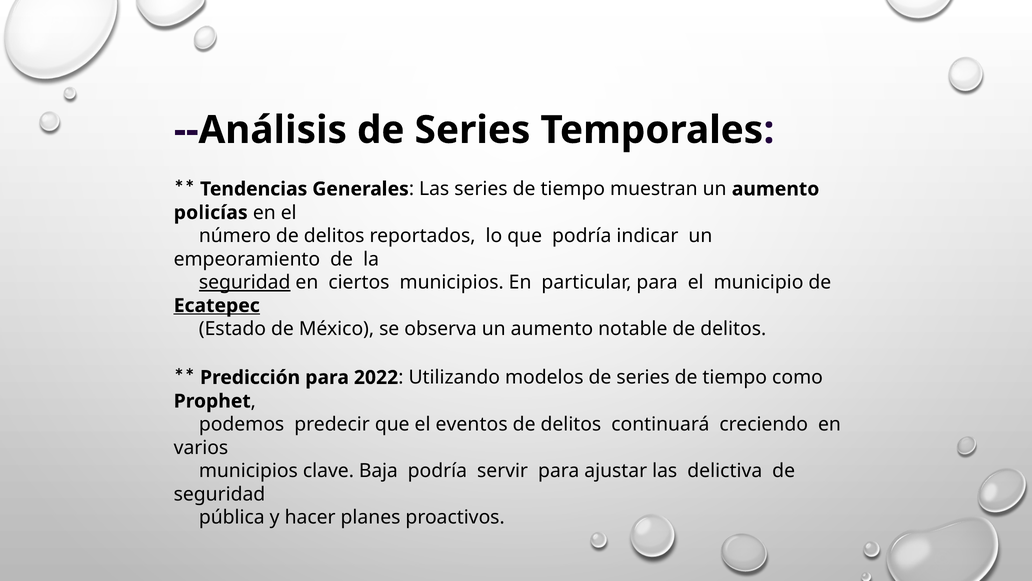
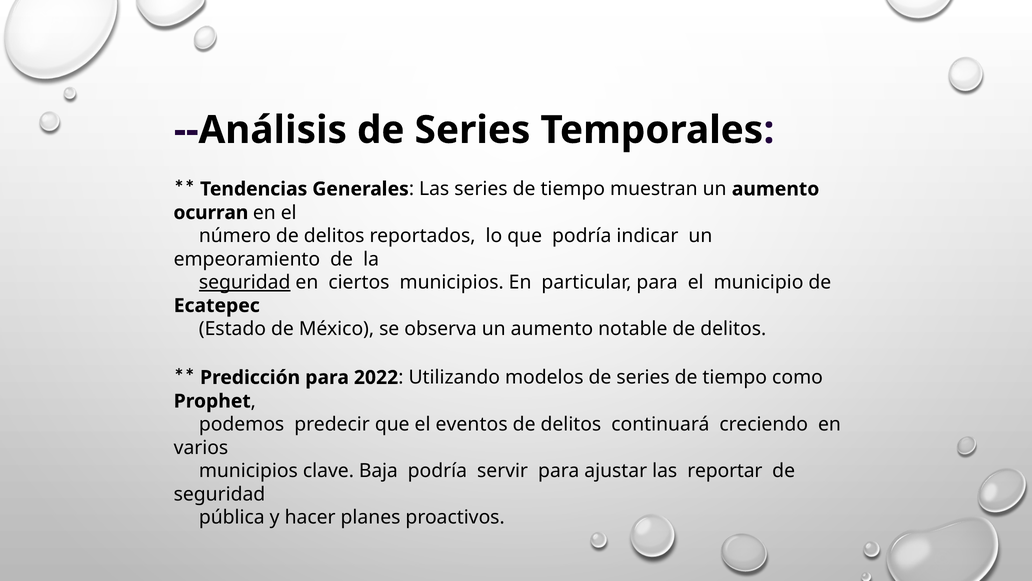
policías: policías -> ocurran
Ecatepec underline: present -> none
delictiva: delictiva -> reportar
